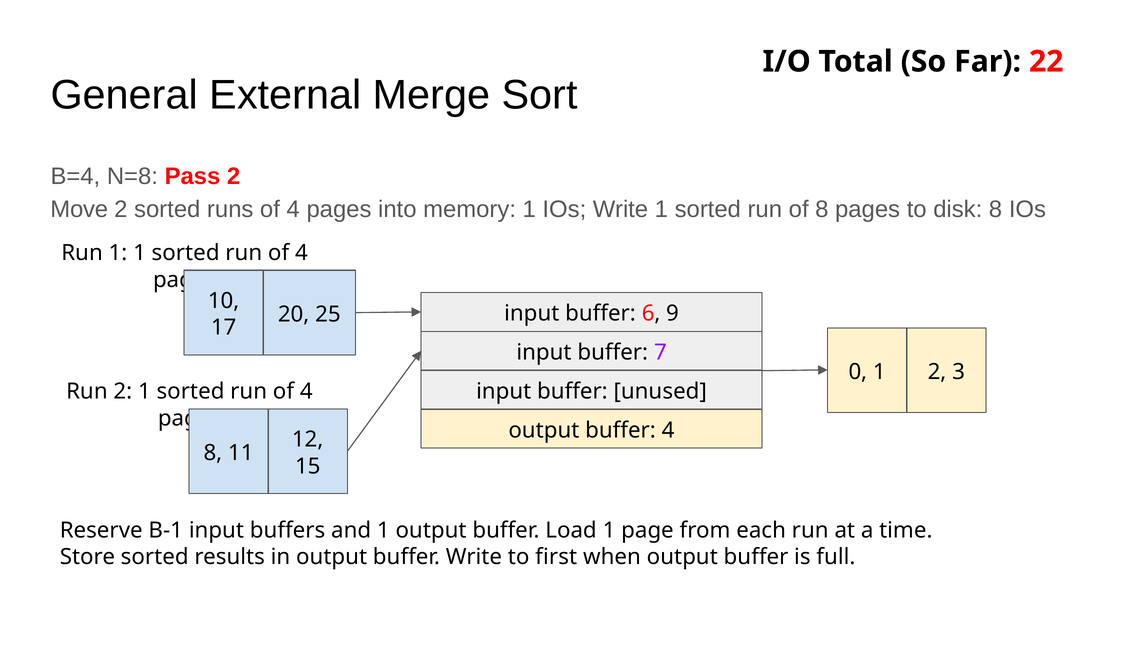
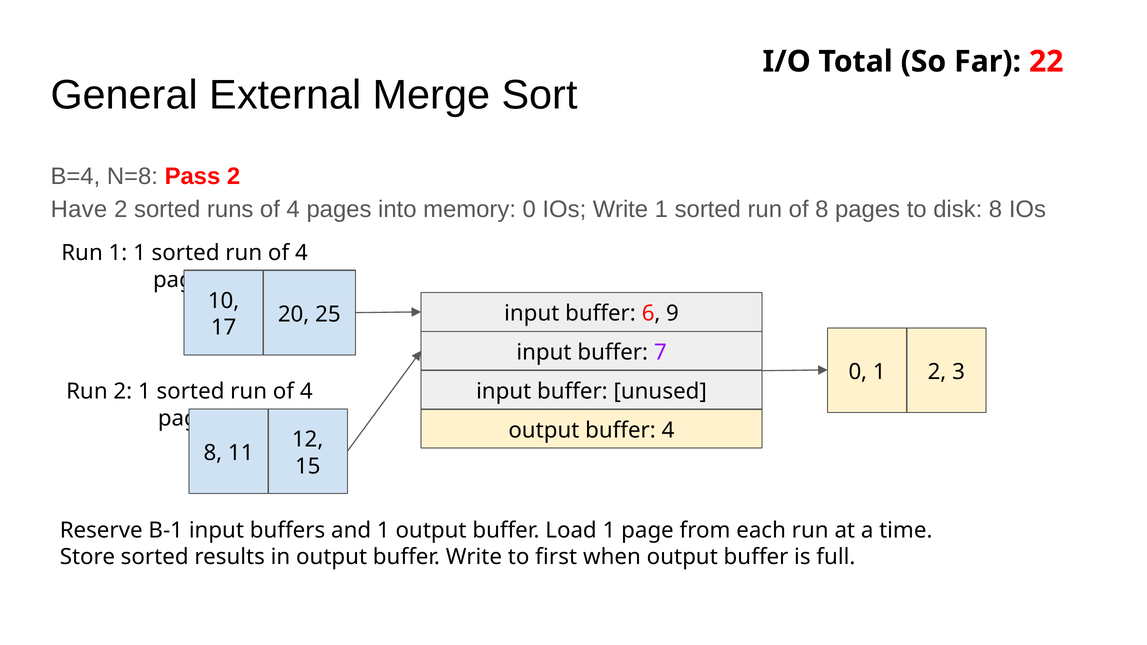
Move: Move -> Have
memory 1: 1 -> 0
